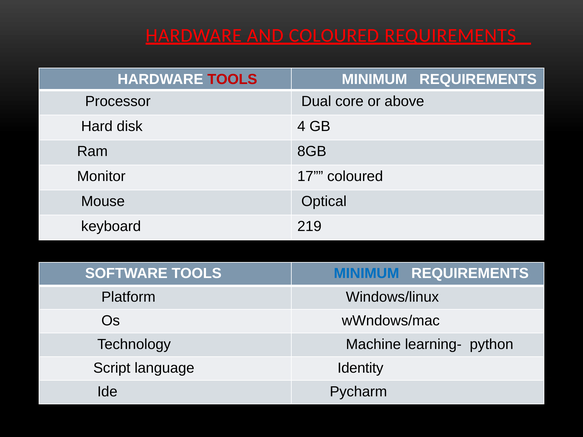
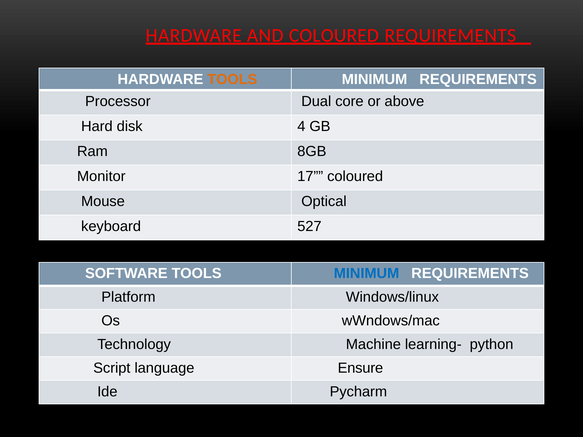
TOOLS at (232, 79) colour: red -> orange
219: 219 -> 527
Identity: Identity -> Ensure
